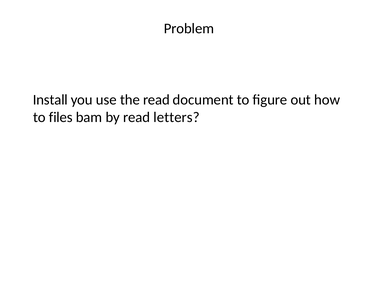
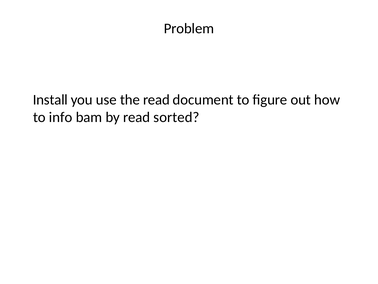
files: files -> info
letters: letters -> sorted
